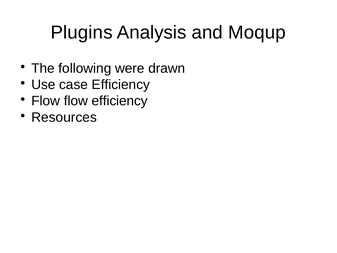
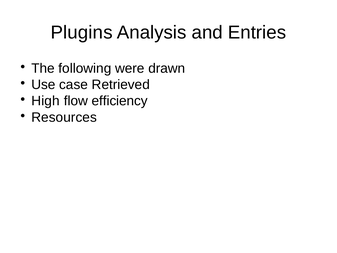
Moqup: Moqup -> Entries
case Efficiency: Efficiency -> Retrieved
Flow at (46, 101): Flow -> High
